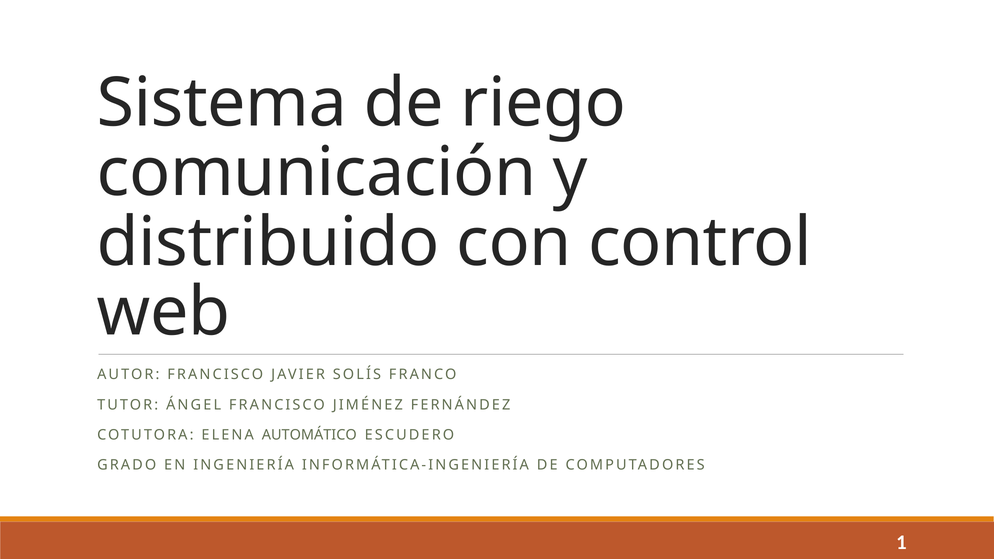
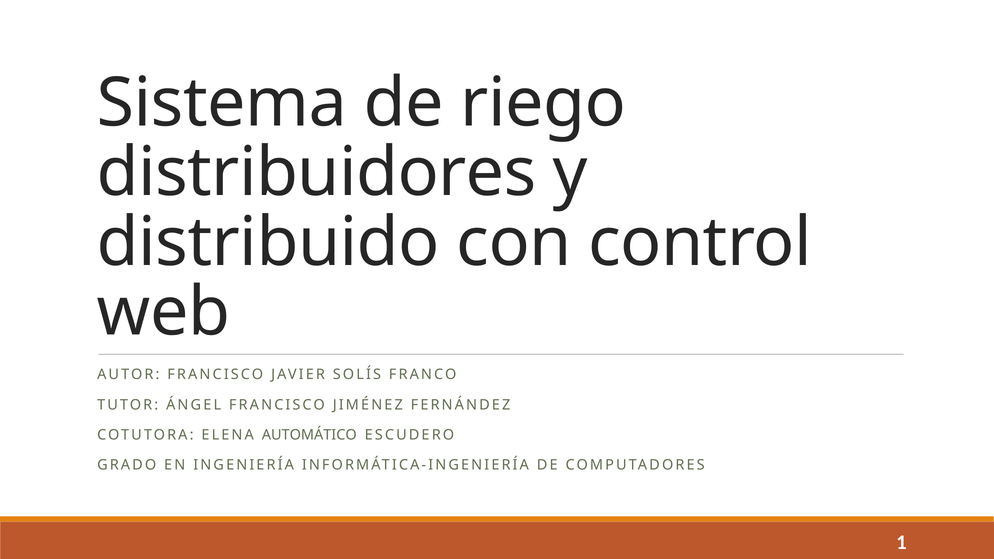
comunicación: comunicación -> distribuidores
